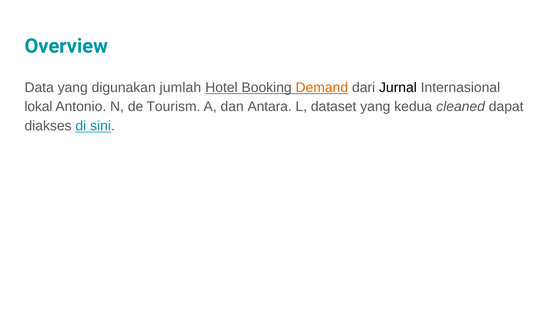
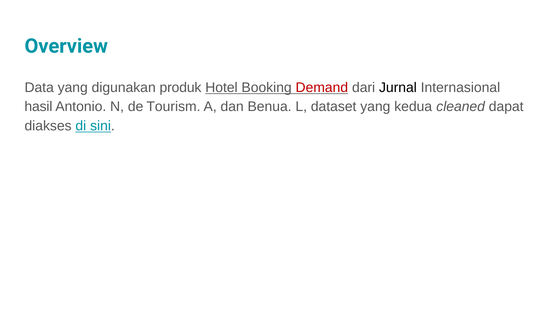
jumlah: jumlah -> produk
Demand colour: orange -> red
lokal: lokal -> hasil
Antara: Antara -> Benua
